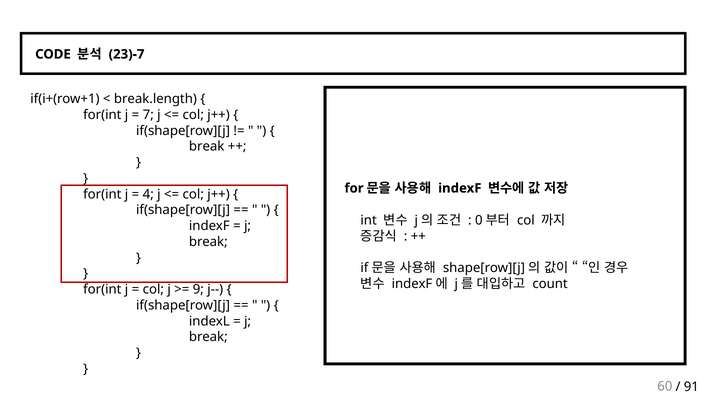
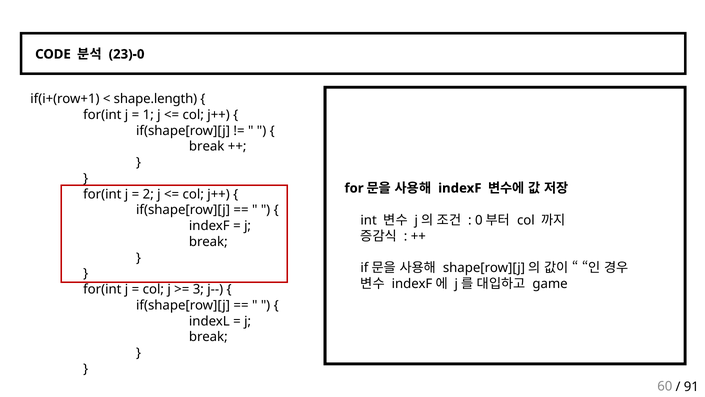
23)-7: 23)-7 -> 23)-0
break.length: break.length -> shape.length
7: 7 -> 1
4: 4 -> 2
count: count -> game
9: 9 -> 3
